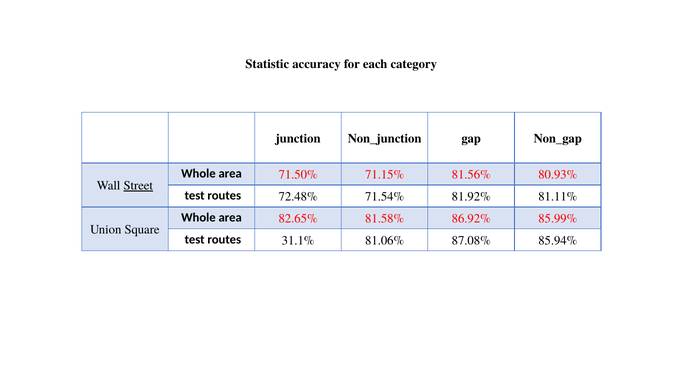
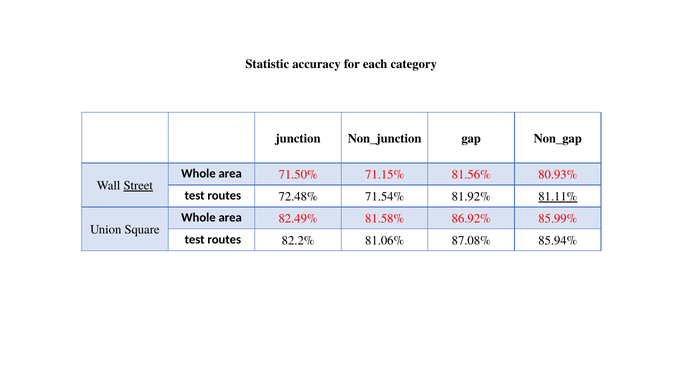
81.11% underline: none -> present
82.65%: 82.65% -> 82.49%
31.1%: 31.1% -> 82.2%
